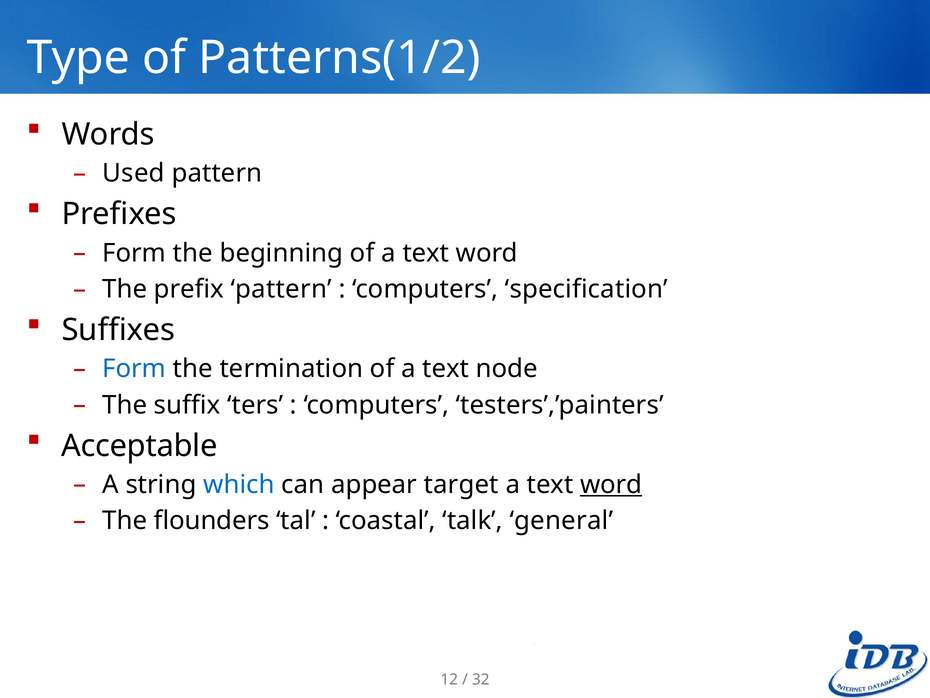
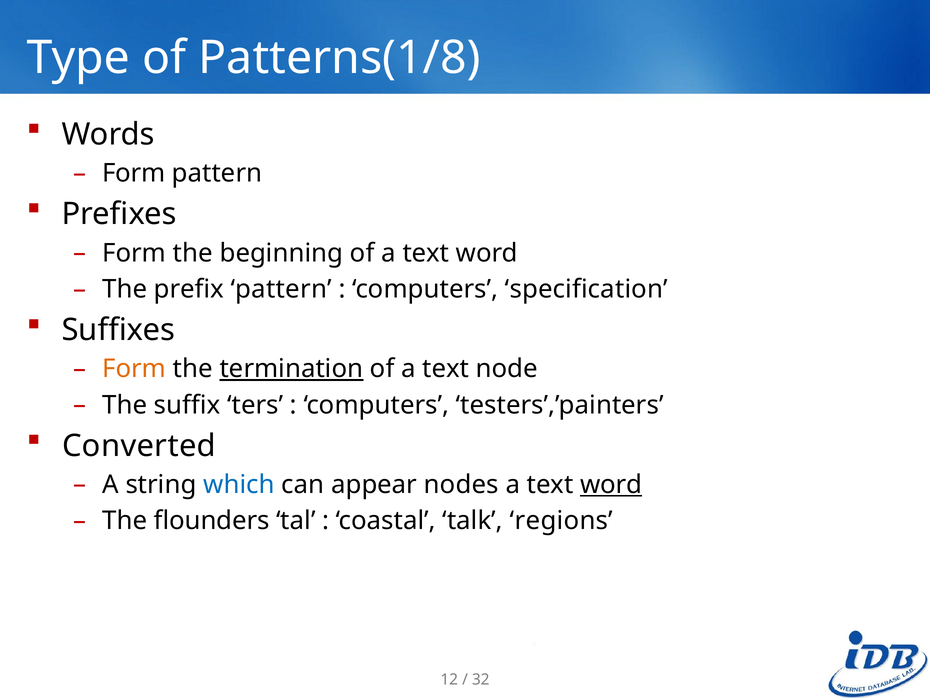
Patterns(1/2: Patterns(1/2 -> Patterns(1/8
Used at (134, 173): Used -> Form
Form at (134, 369) colour: blue -> orange
termination underline: none -> present
Acceptable: Acceptable -> Converted
target: target -> nodes
general: general -> regions
